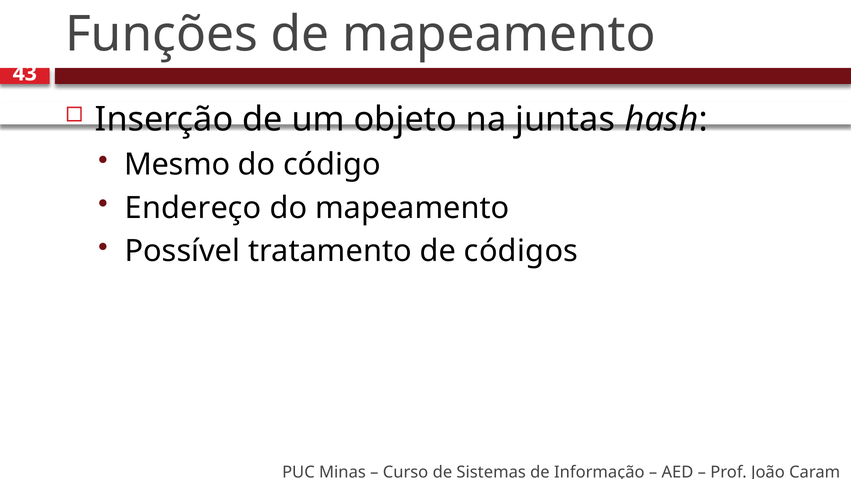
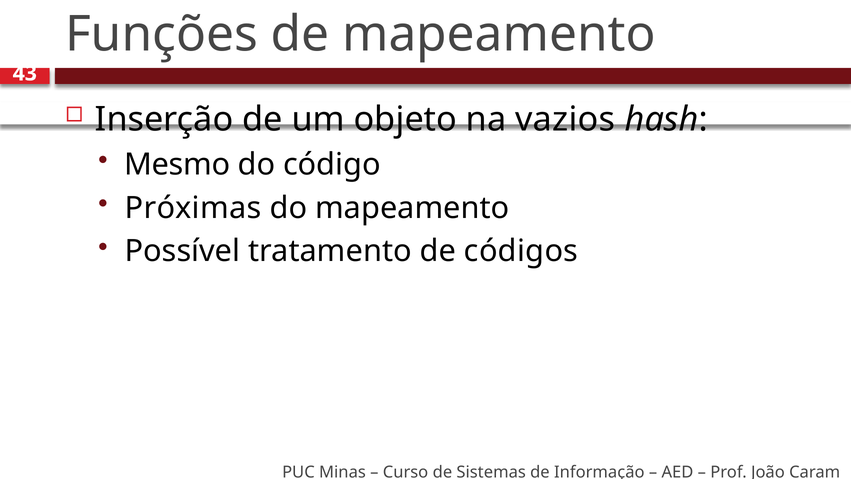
juntas: juntas -> vazios
Endereço: Endereço -> Próximas
